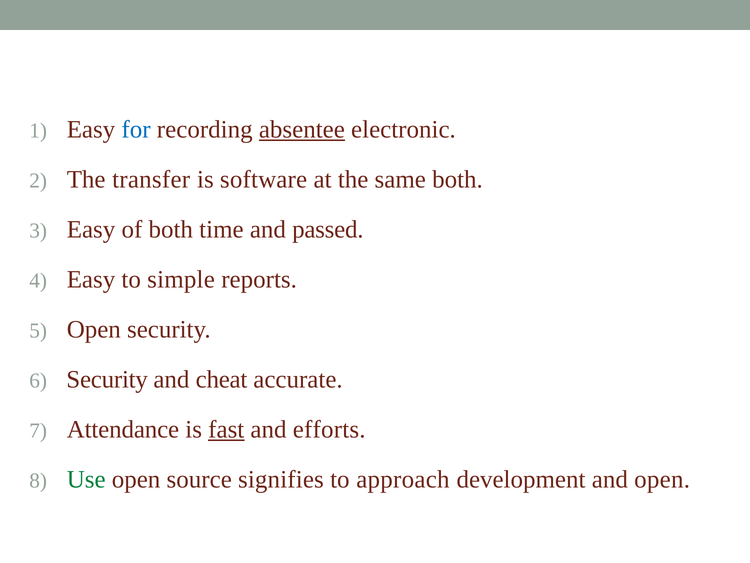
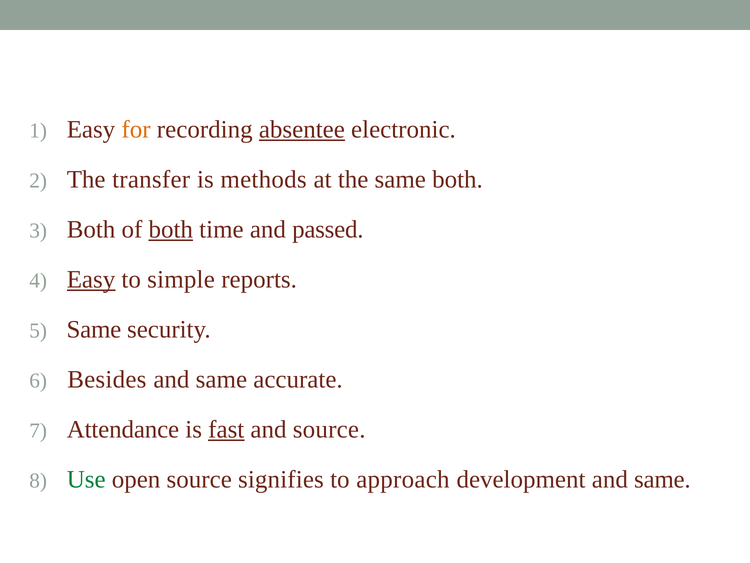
for colour: blue -> orange
software: software -> methods
Easy at (91, 229): Easy -> Both
both at (171, 229) underline: none -> present
Easy at (91, 279) underline: none -> present
Open at (94, 329): Open -> Same
Security at (107, 379): Security -> Besides
cheat at (222, 379): cheat -> same
and efforts: efforts -> source
development and open: open -> same
